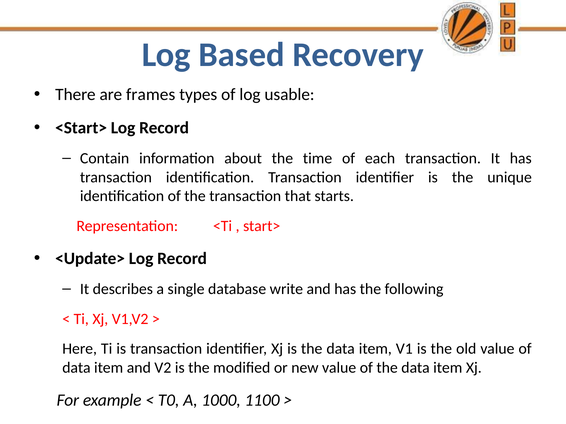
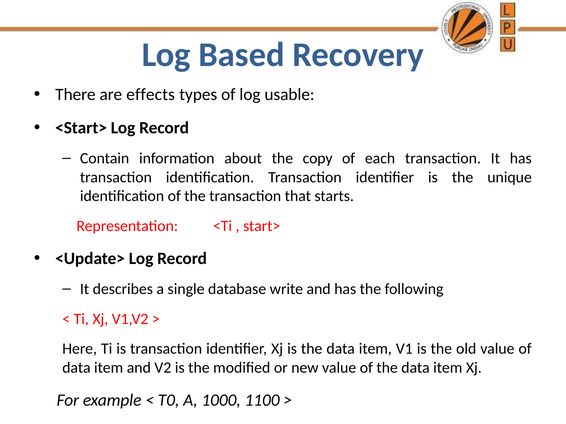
frames: frames -> effects
time: time -> copy
